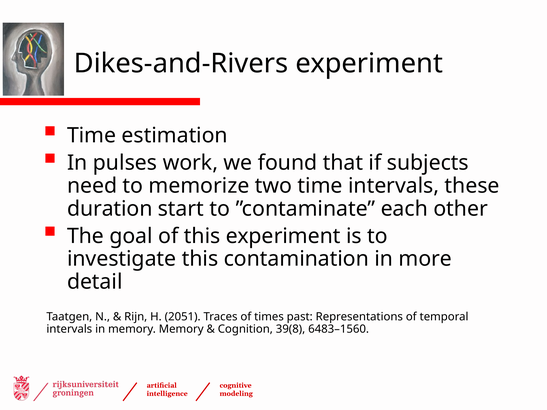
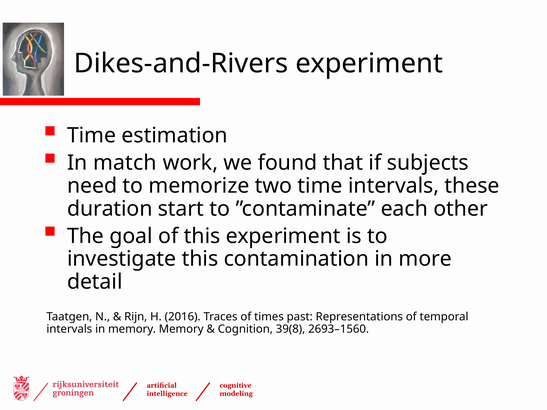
pulses: pulses -> match
2051: 2051 -> 2016
6483–1560: 6483–1560 -> 2693–1560
